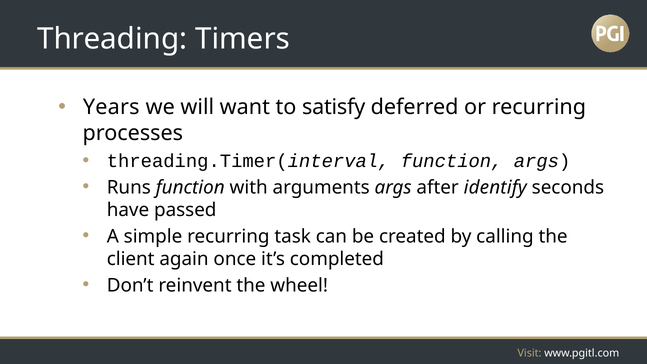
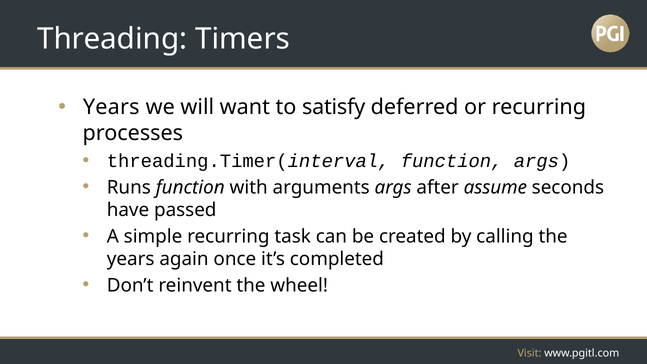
identify: identify -> assume
client at (131, 259): client -> years
